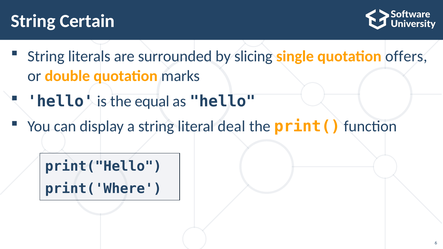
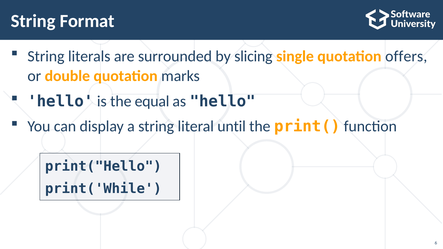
Certain: Certain -> Format
deal: deal -> until
print('Where: print('Where -> print('While
